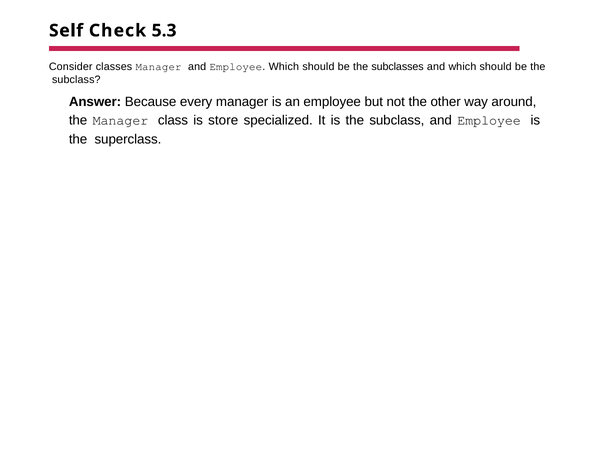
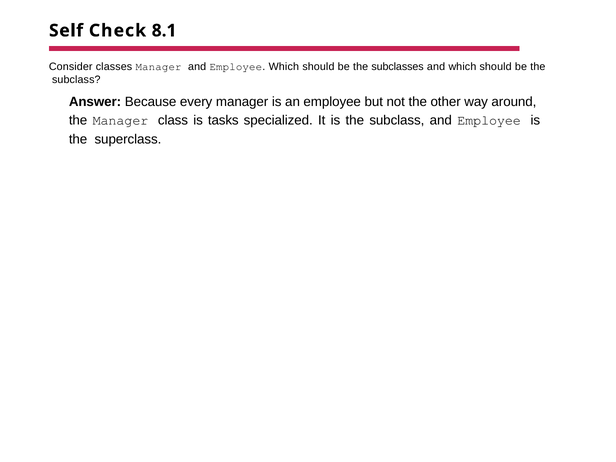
5.3: 5.3 -> 8.1
store: store -> tasks
